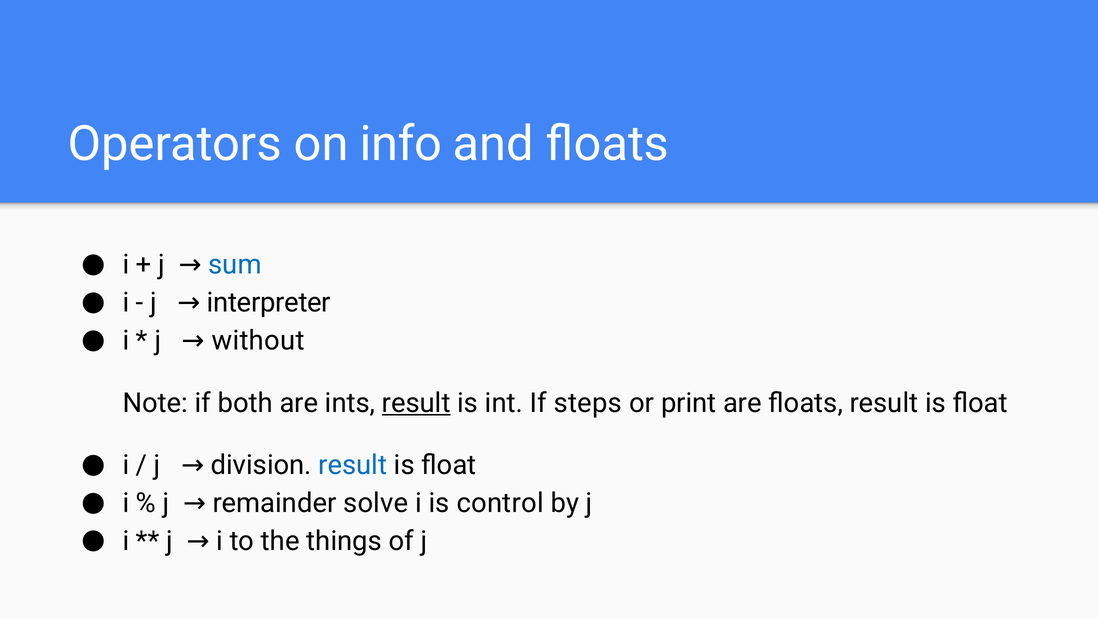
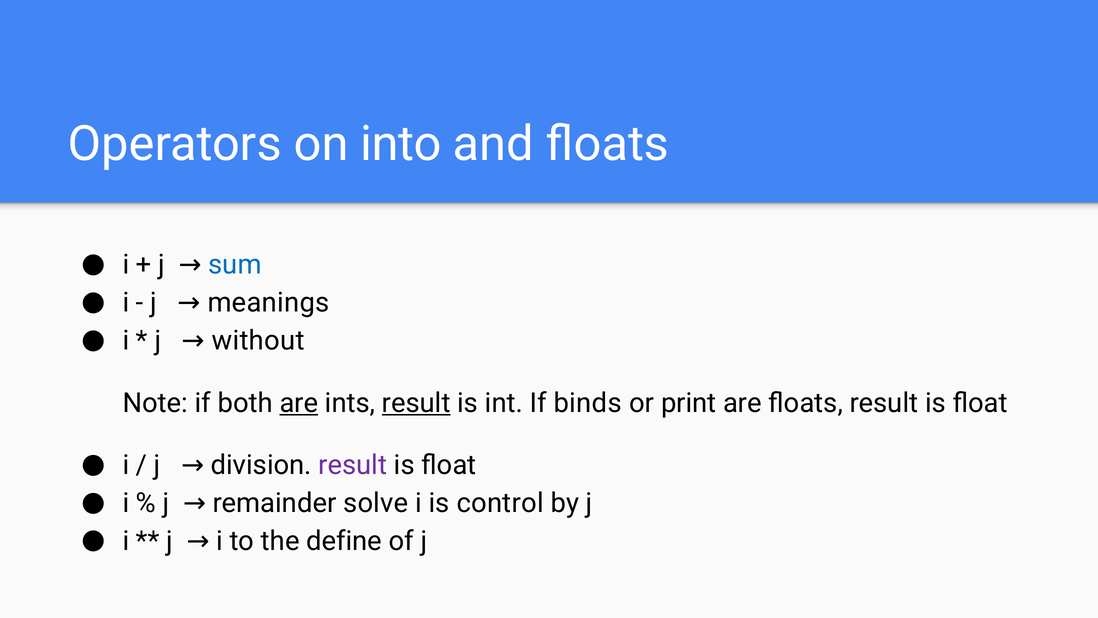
info: info -> into
interpreter: interpreter -> meanings
are at (299, 403) underline: none -> present
steps: steps -> binds
result at (353, 465) colour: blue -> purple
things: things -> define
